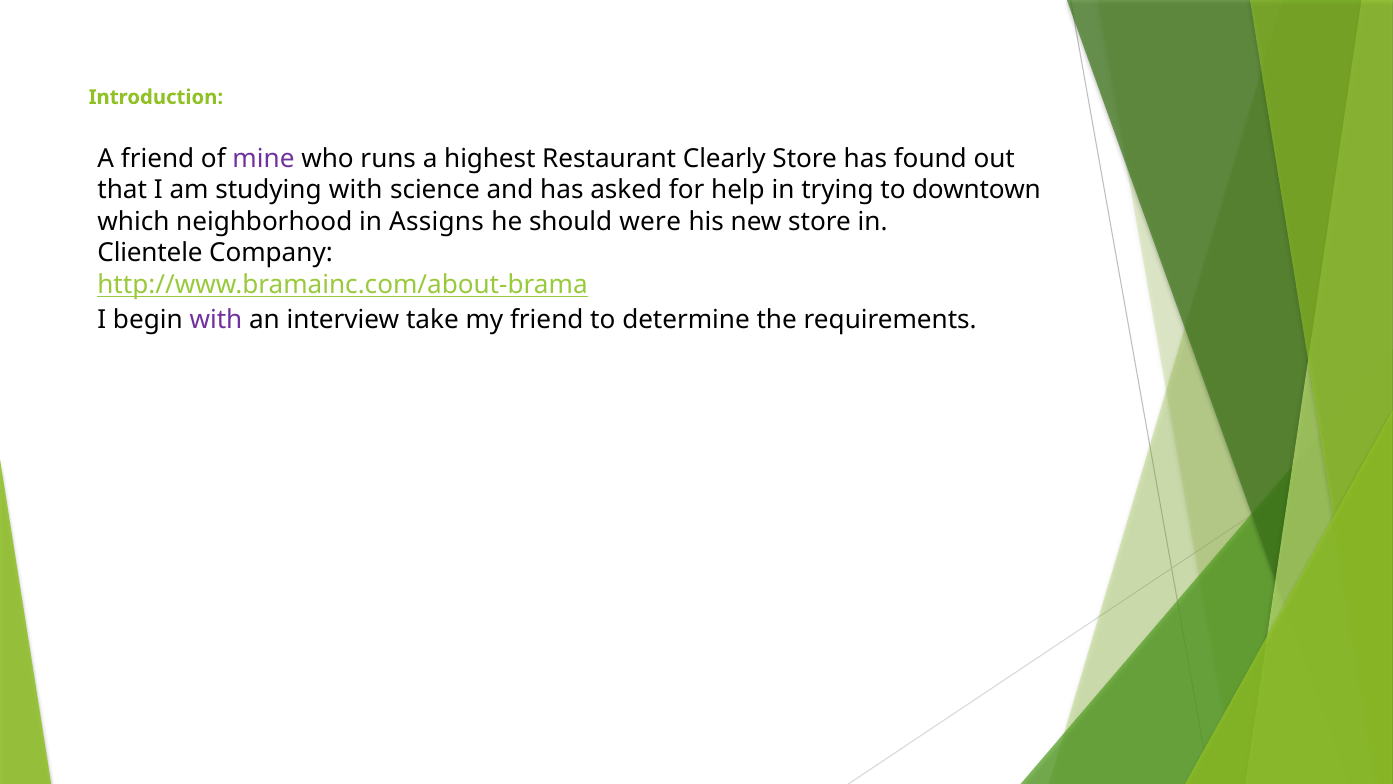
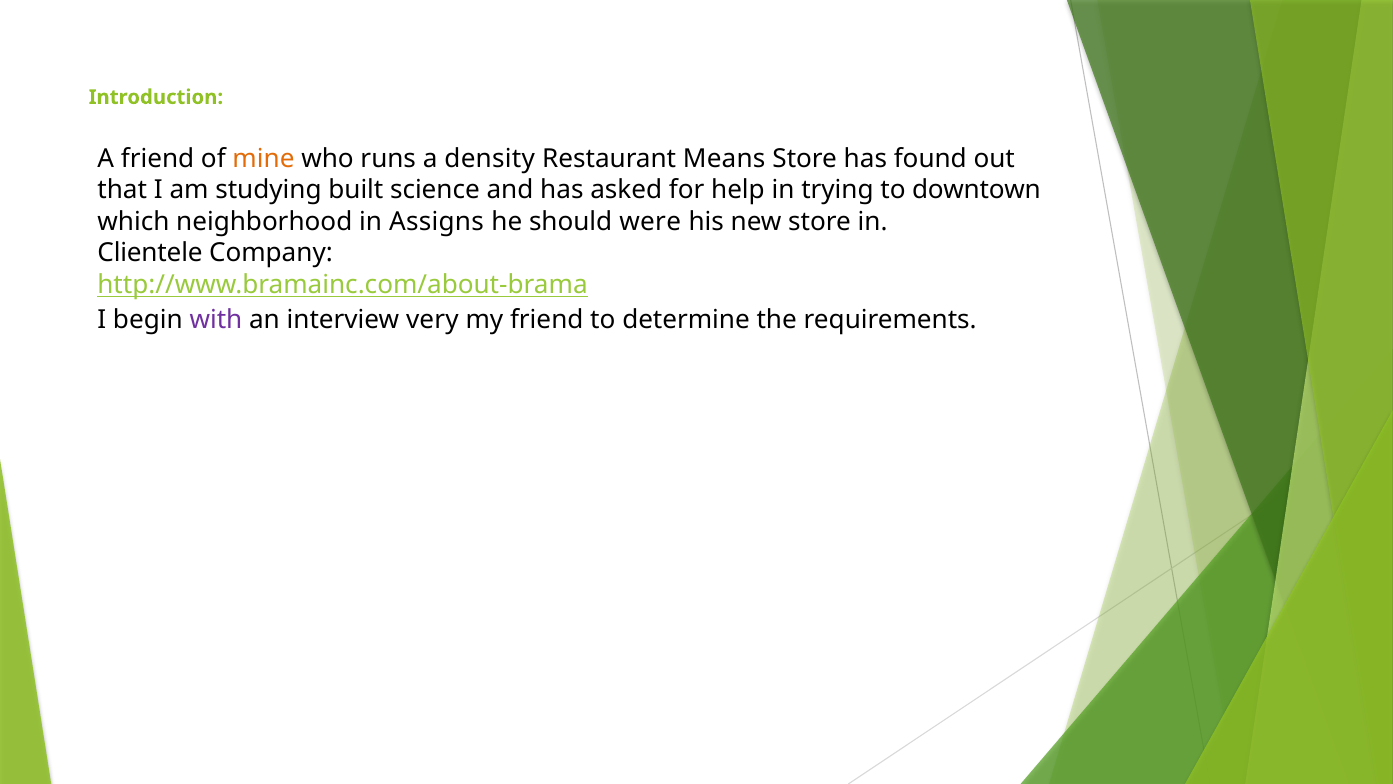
mine colour: purple -> orange
highest: highest -> density
Clearly: Clearly -> Means
studying with: with -> built
take: take -> very
